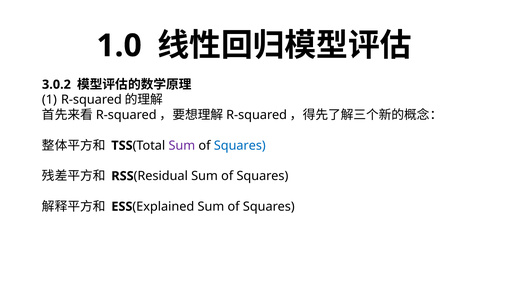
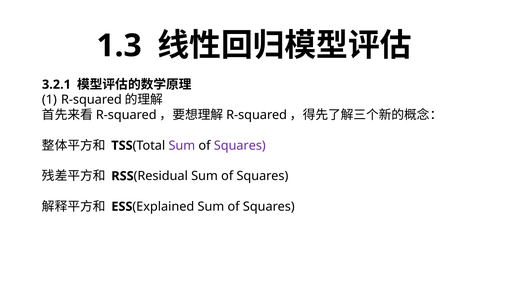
1.0: 1.0 -> 1.3
3.0.2: 3.0.2 -> 3.2.1
Squares at (240, 145) colour: blue -> purple
